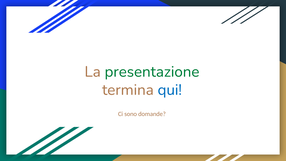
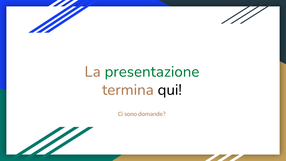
qui colour: blue -> black
